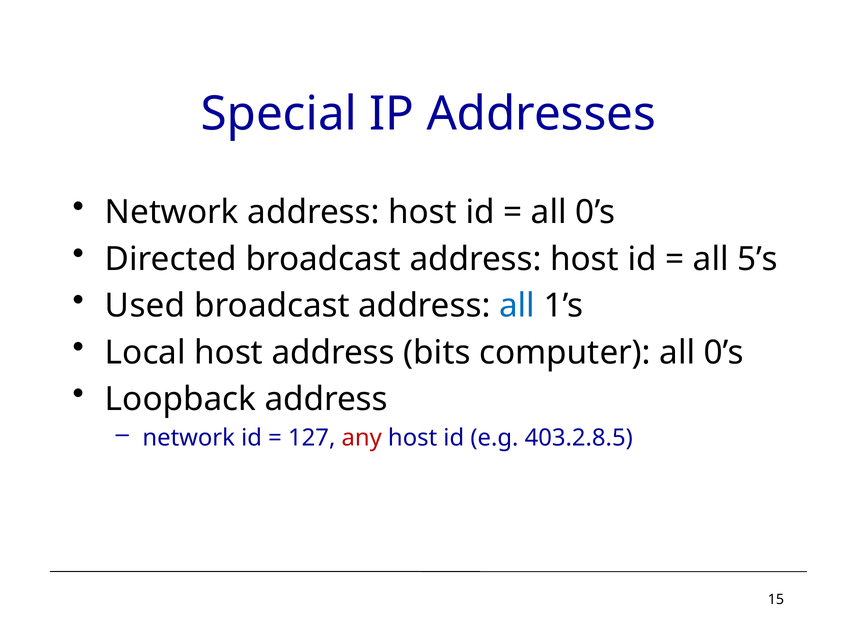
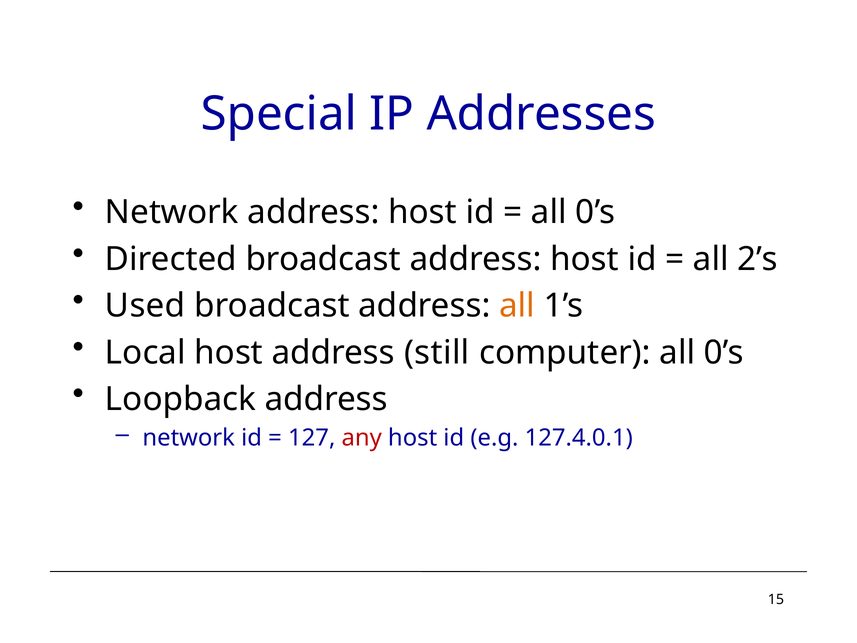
5’s: 5’s -> 2’s
all at (517, 306) colour: blue -> orange
bits: bits -> still
403.2.8.5: 403.2.8.5 -> 127.4.0.1
